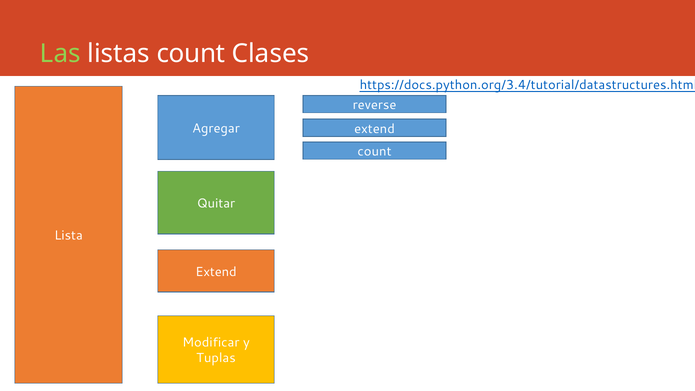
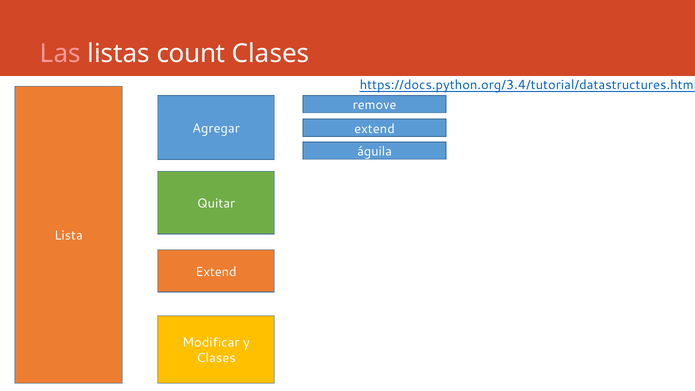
Las colour: light green -> pink
reverse: reverse -> remove
count at (374, 152): count -> águila
Tuplas at (216, 358): Tuplas -> Clases
